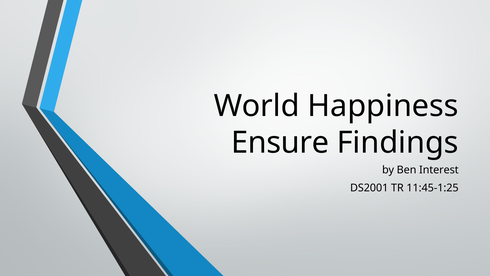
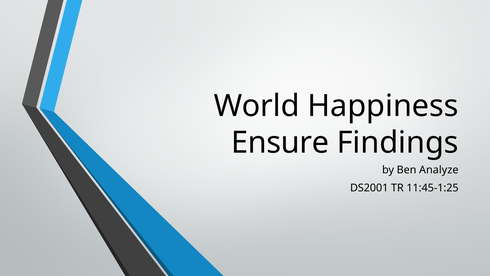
Interest: Interest -> Analyze
